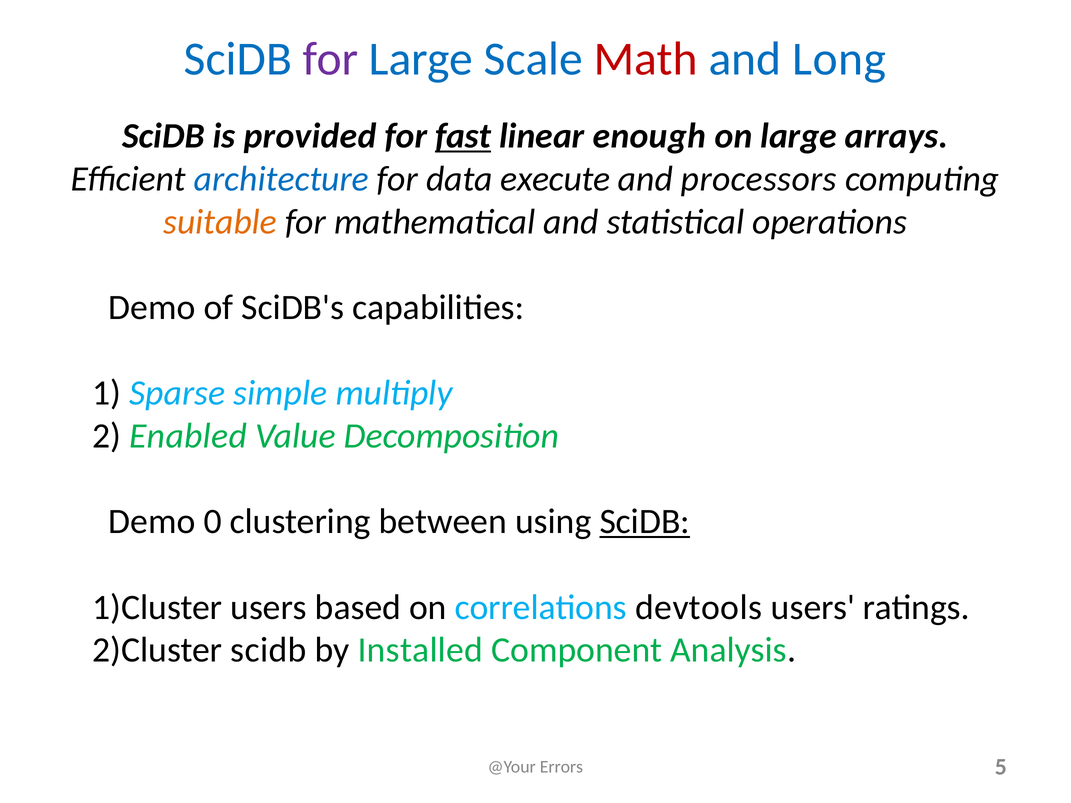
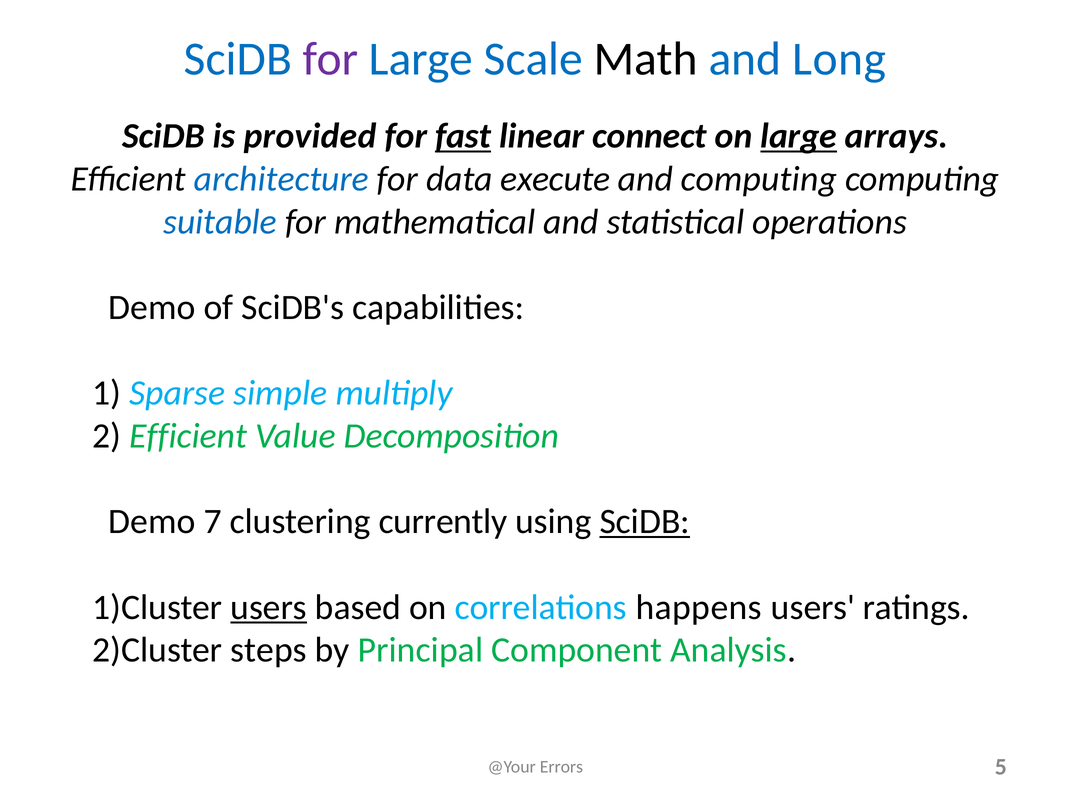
Math colour: red -> black
enough: enough -> connect
large at (799, 136) underline: none -> present
and processors: processors -> computing
suitable colour: orange -> blue
2 Enabled: Enabled -> Efficient
0: 0 -> 7
between: between -> currently
users at (269, 607) underline: none -> present
devtools: devtools -> happens
scidb at (268, 650): scidb -> steps
Installed: Installed -> Principal
